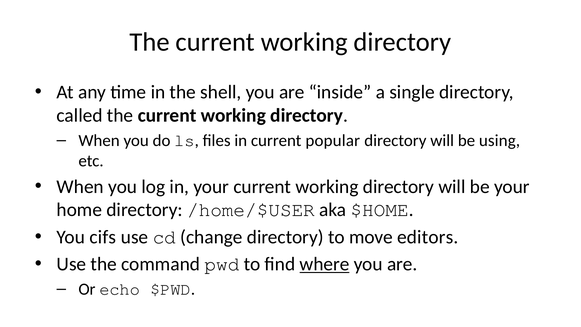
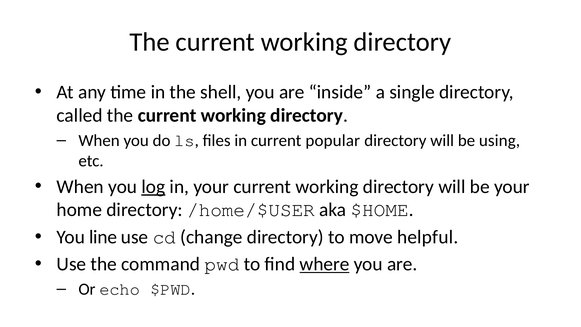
log underline: none -> present
cifs: cifs -> line
editors: editors -> helpful
